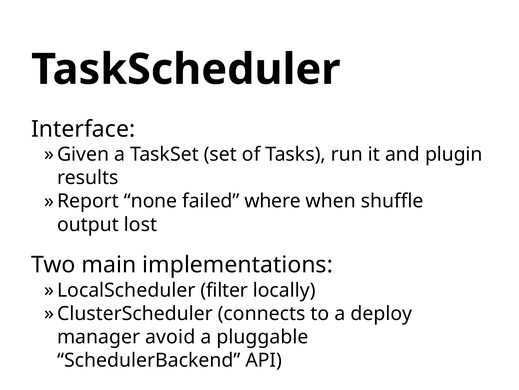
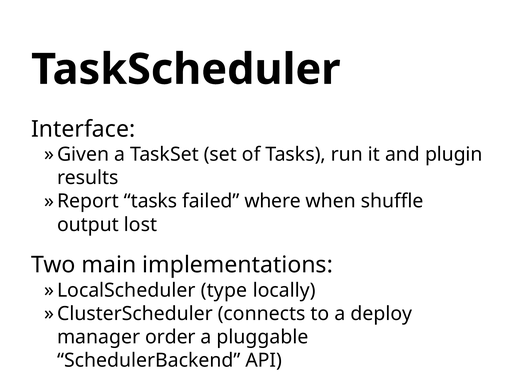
none at (151, 201): none -> tasks
filter: filter -> type
avoid: avoid -> order
